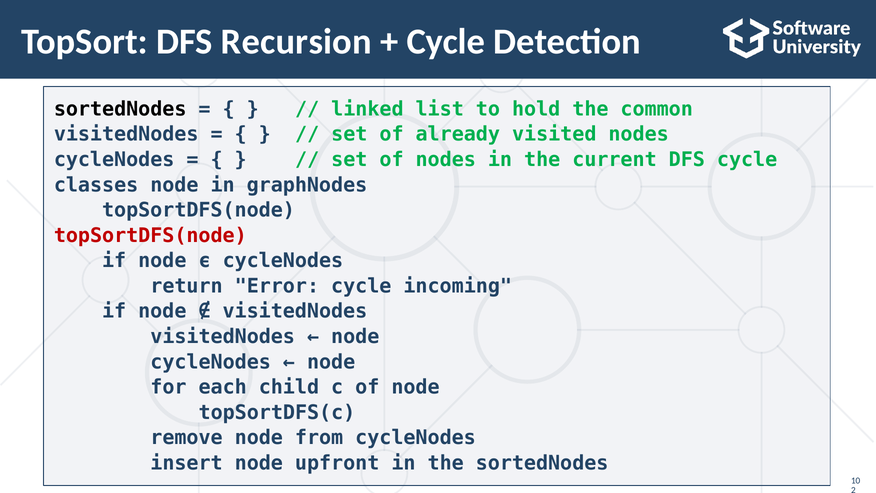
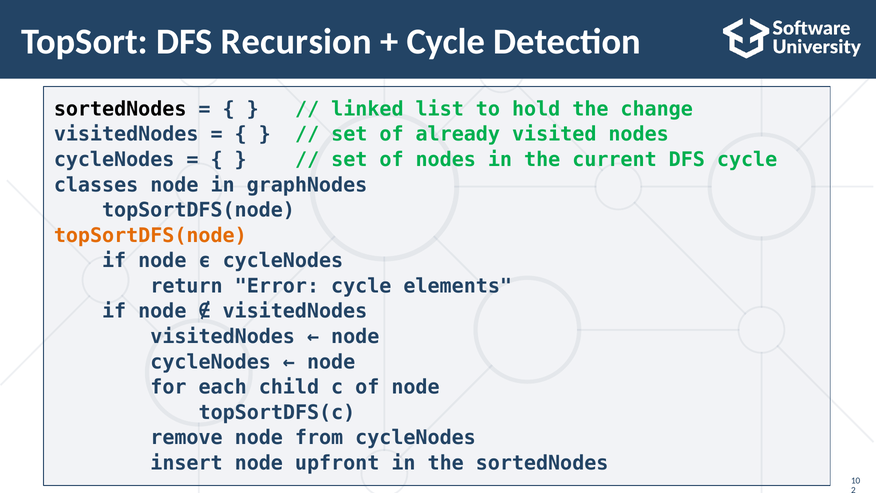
common: common -> change
topSortDFS(node at (150, 235) colour: red -> orange
incoming: incoming -> elements
